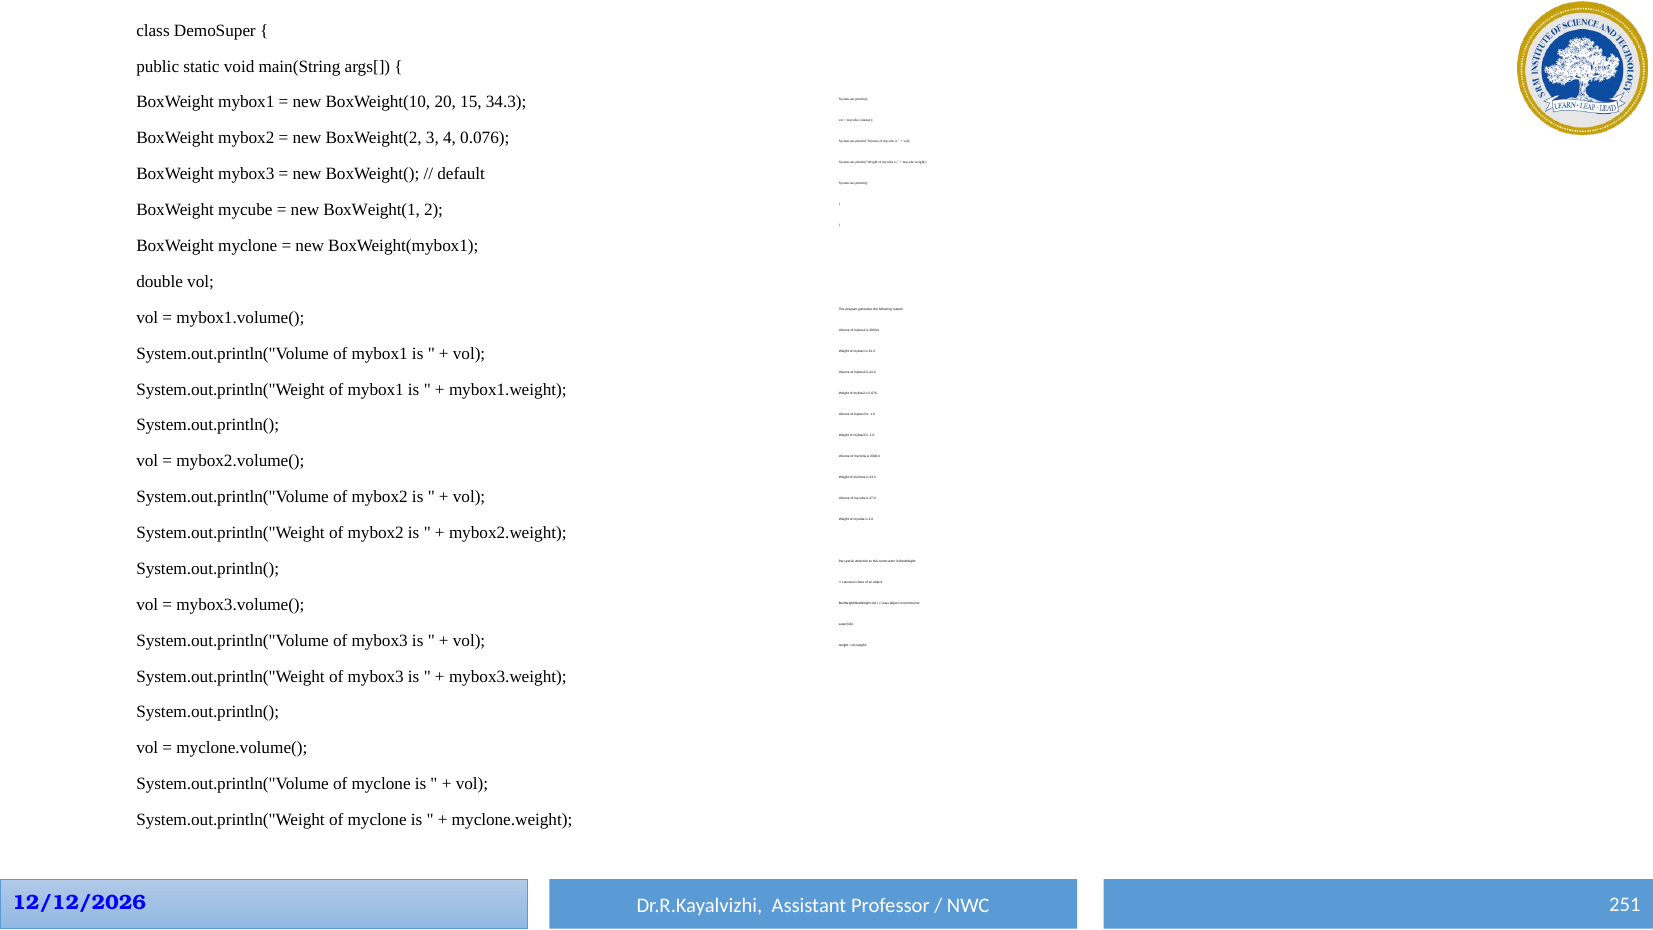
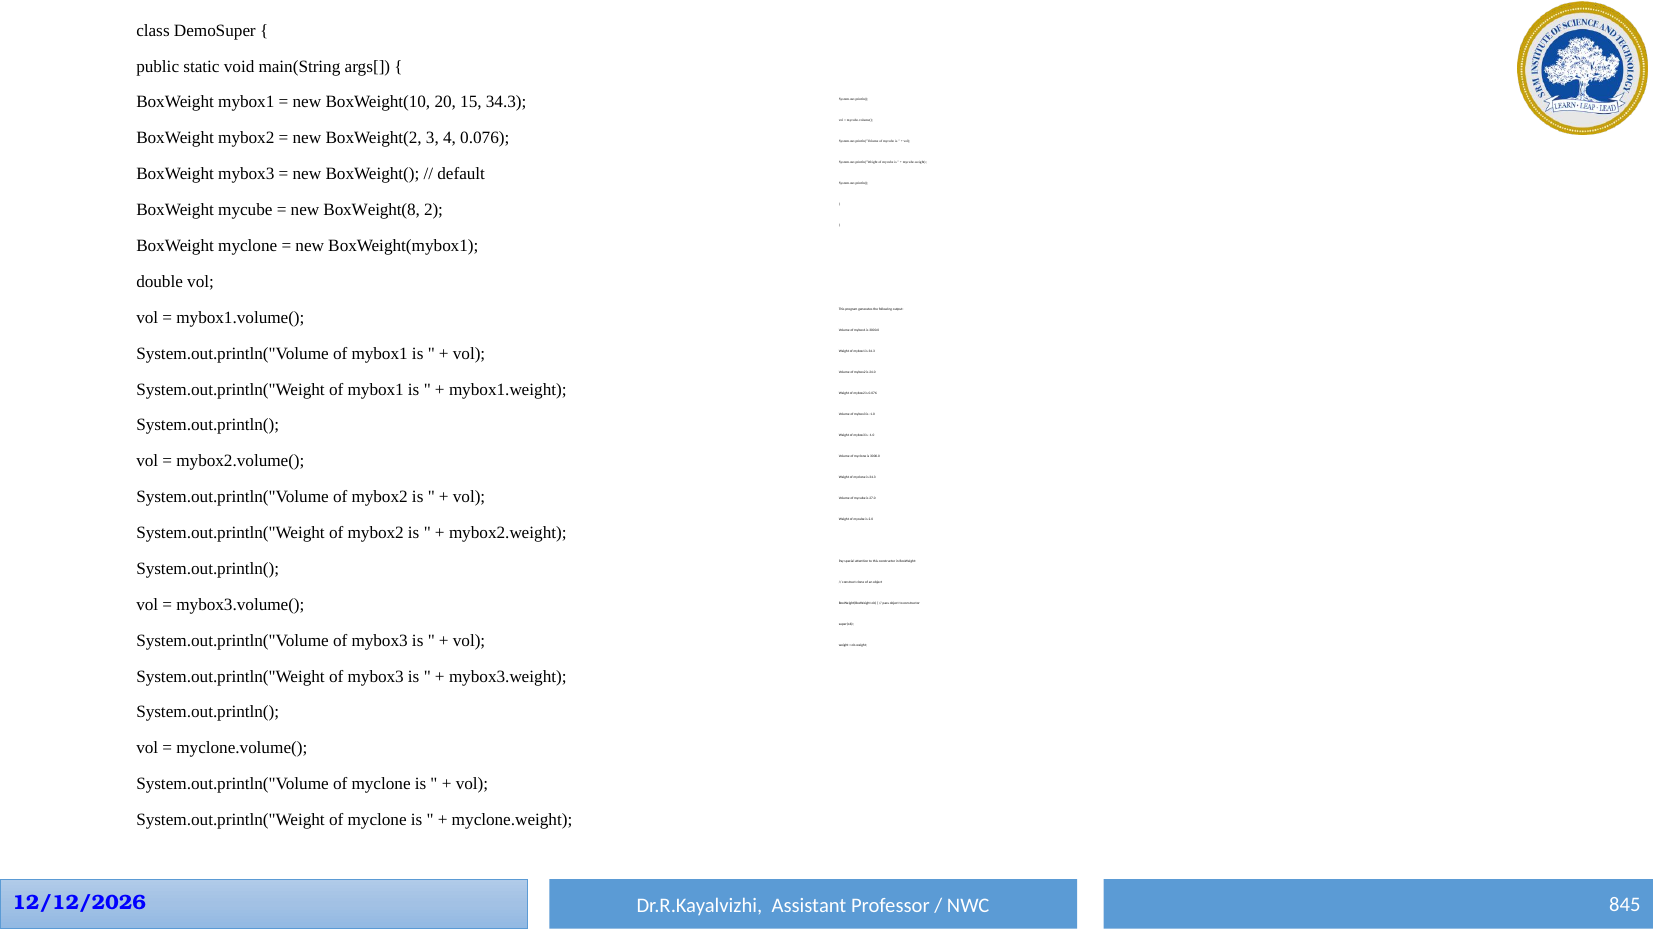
BoxWeight(1: BoxWeight(1 -> BoxWeight(8
251: 251 -> 845
